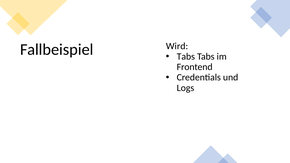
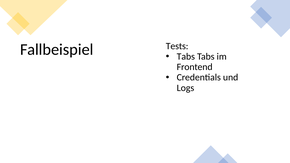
Wird: Wird -> Tests
